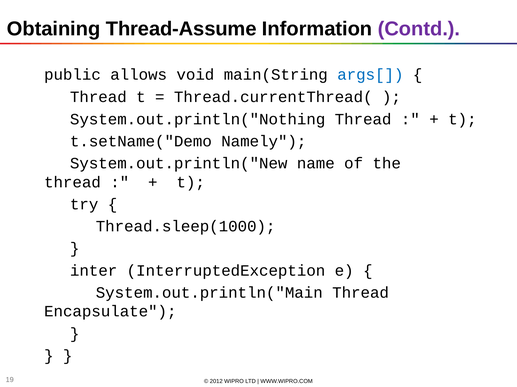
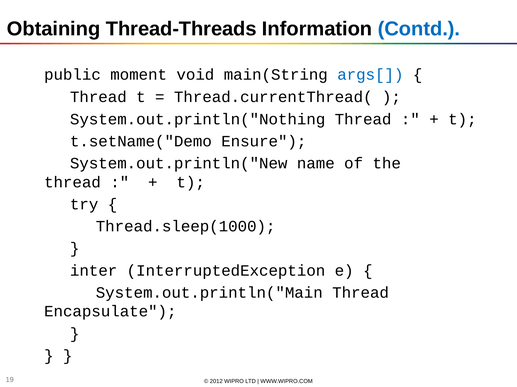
Thread-Assume: Thread-Assume -> Thread-Threads
Contd colour: purple -> blue
allows: allows -> moment
Namely: Namely -> Ensure
